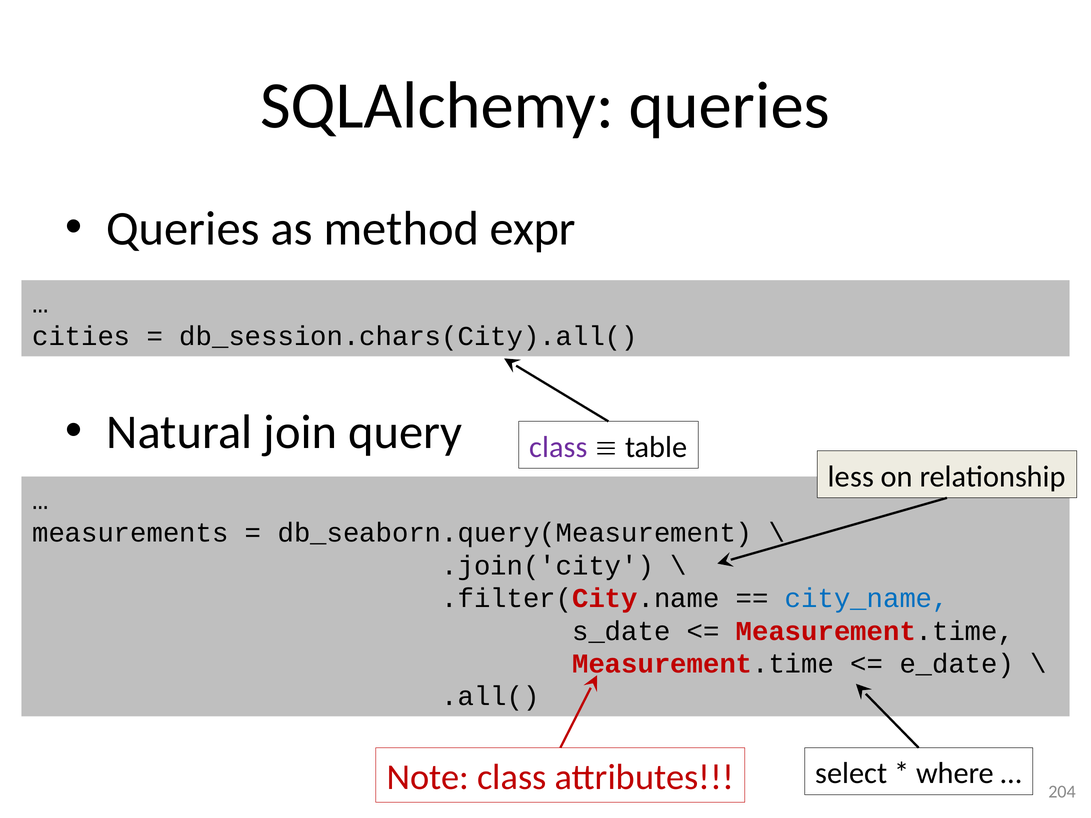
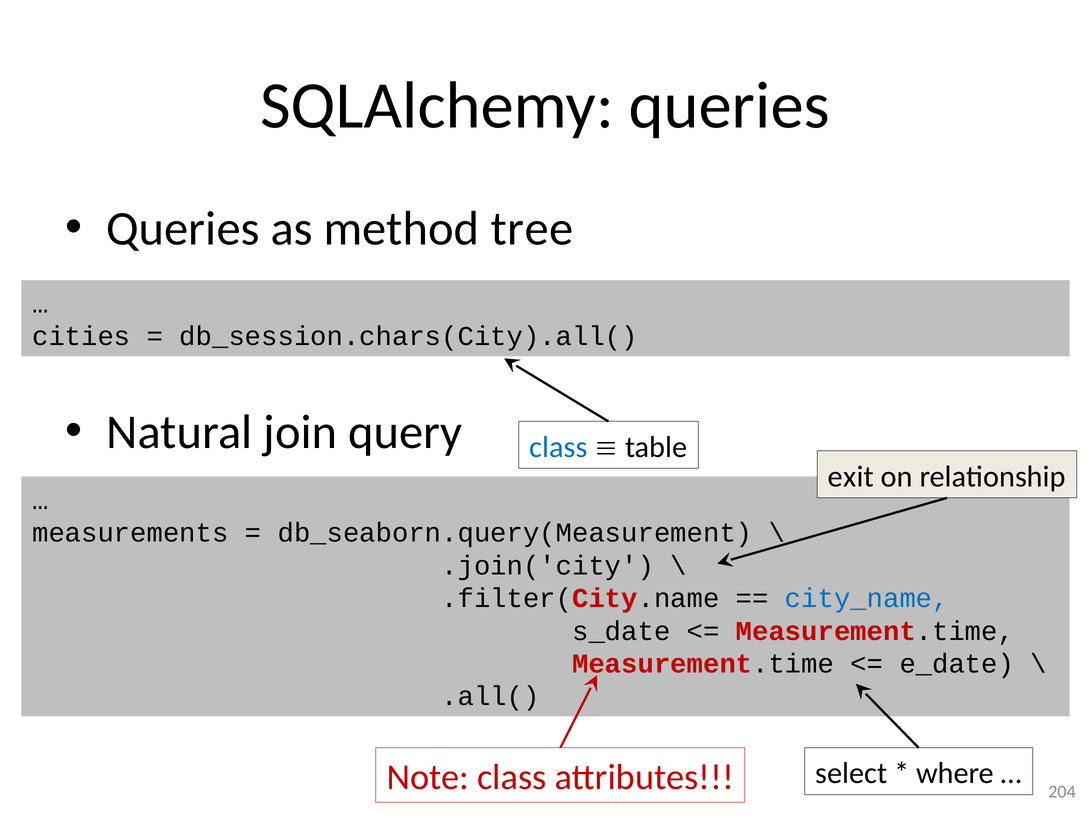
expr: expr -> tree
class at (558, 447) colour: purple -> blue
less: less -> exit
